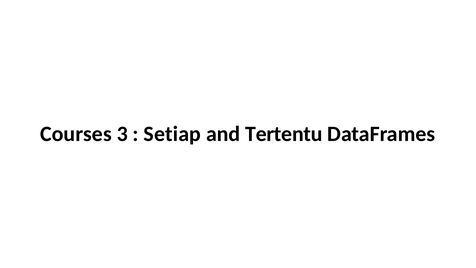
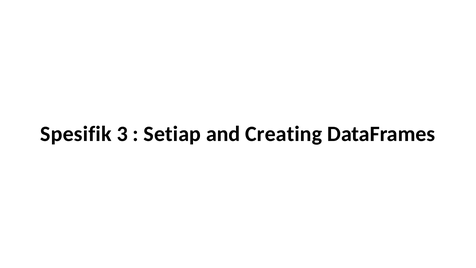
Courses: Courses -> Spesifik
Tertentu: Tertentu -> Creating
